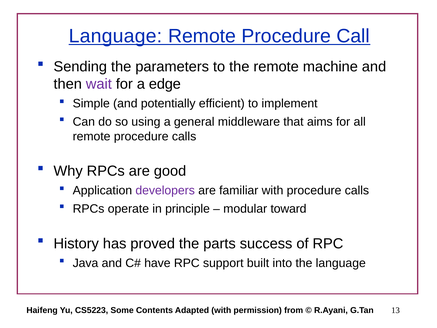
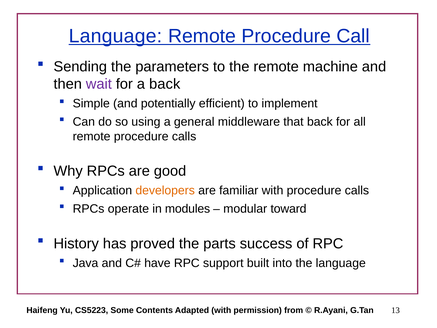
a edge: edge -> back
that aims: aims -> back
developers colour: purple -> orange
principle: principle -> modules
